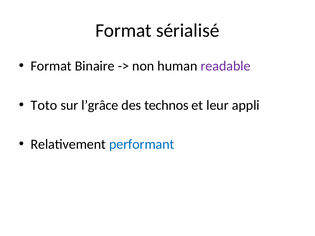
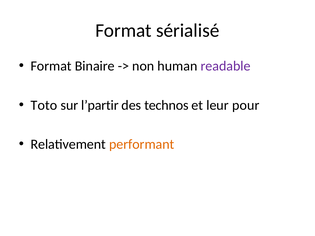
l’grâce: l’grâce -> l’partir
appli: appli -> pour
performant colour: blue -> orange
